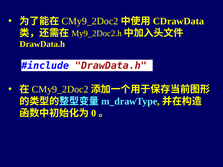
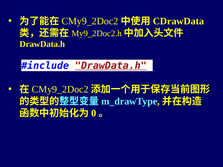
DrawData.h at (111, 66) underline: none -> present
